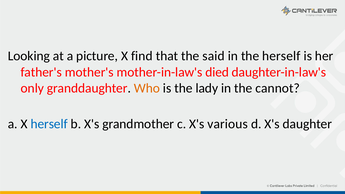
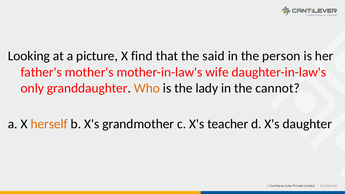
the herself: herself -> person
died: died -> wife
herself at (49, 124) colour: blue -> orange
various: various -> teacher
